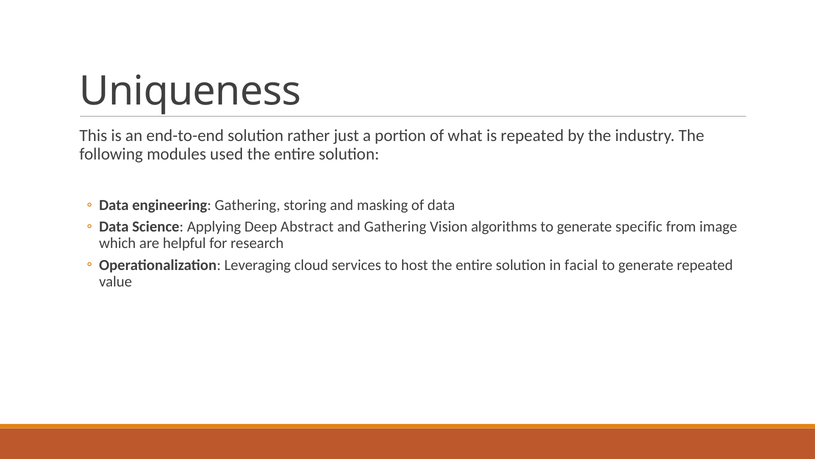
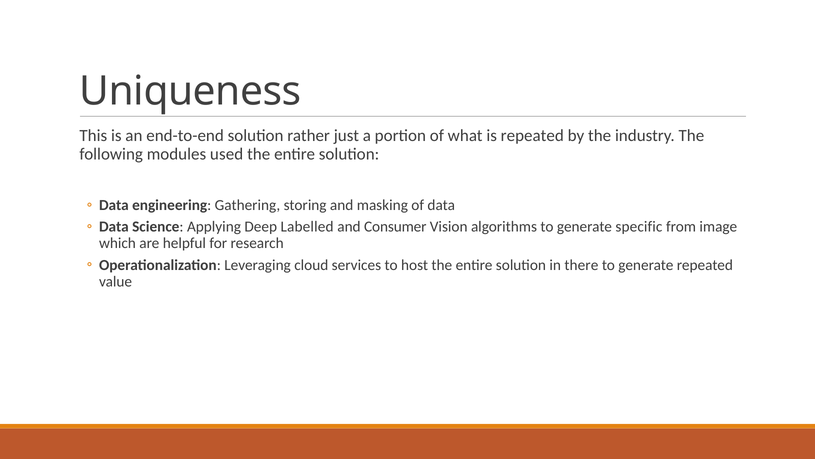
Abstract: Abstract -> Labelled
and Gathering: Gathering -> Consumer
facial: facial -> there
